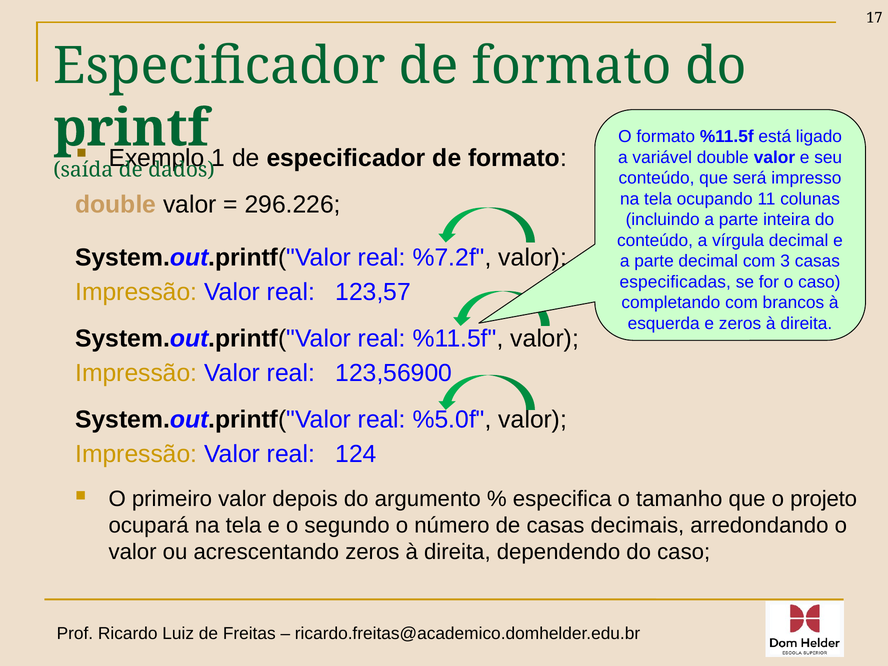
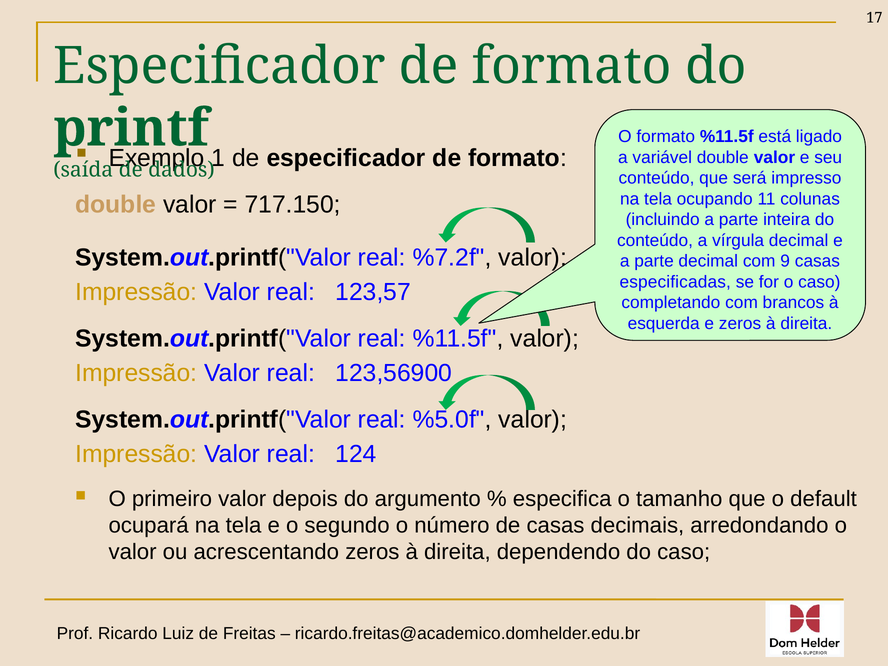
296.226: 296.226 -> 717.150
3: 3 -> 9
projeto: projeto -> default
